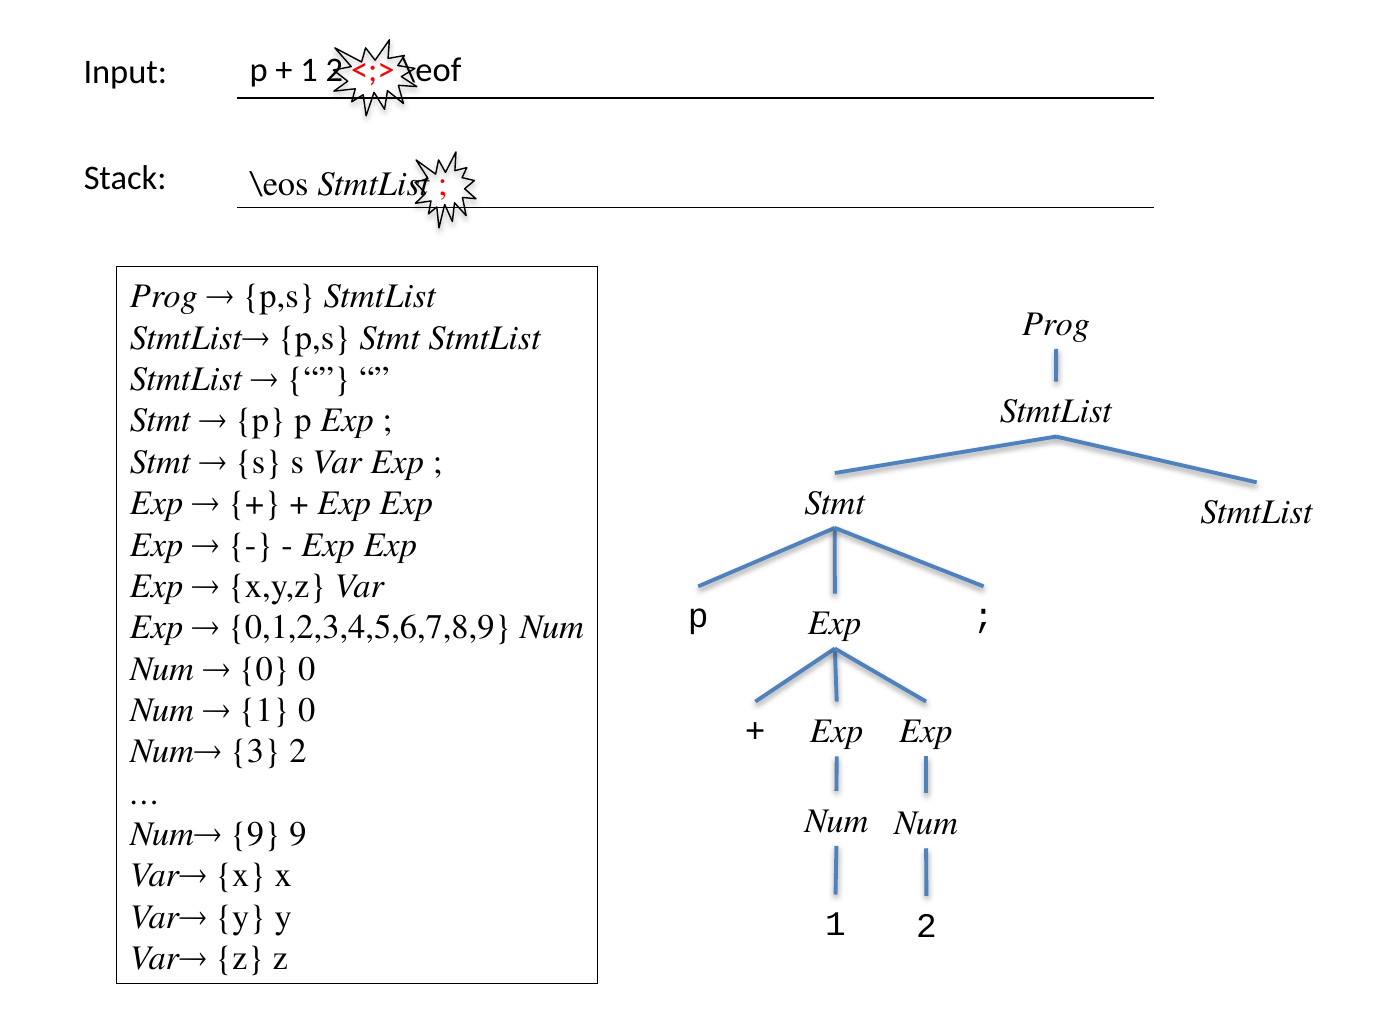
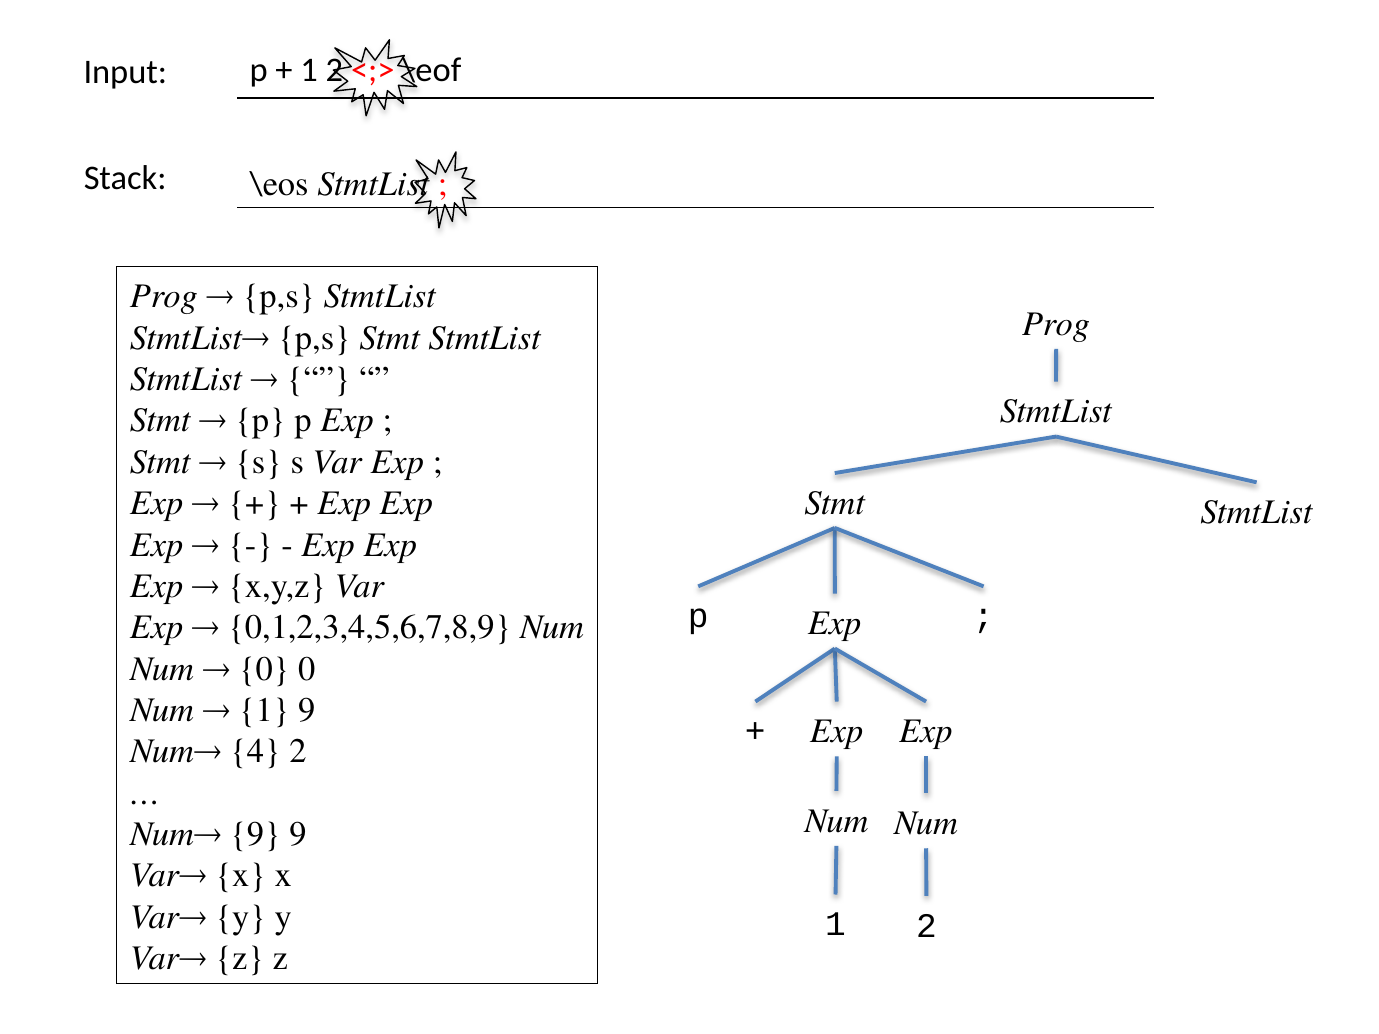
1 0: 0 -> 9
3: 3 -> 4
